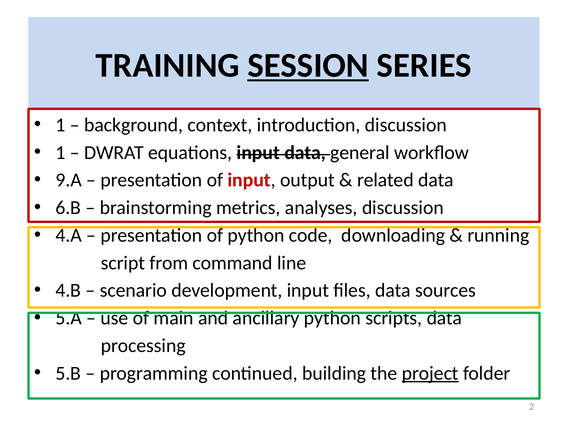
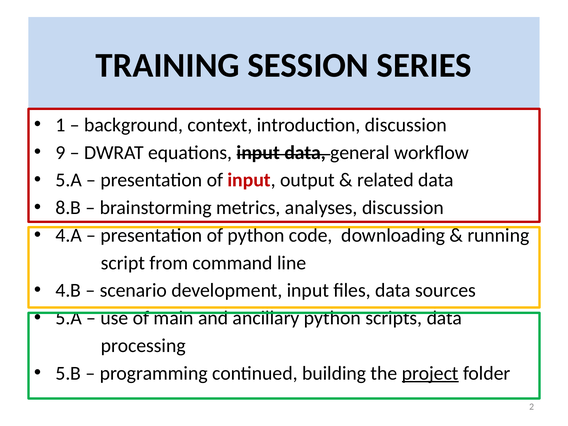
SESSION underline: present -> none
1 at (60, 153): 1 -> 9
9.A at (69, 180): 9.A -> 5.A
6.B: 6.B -> 8.B
